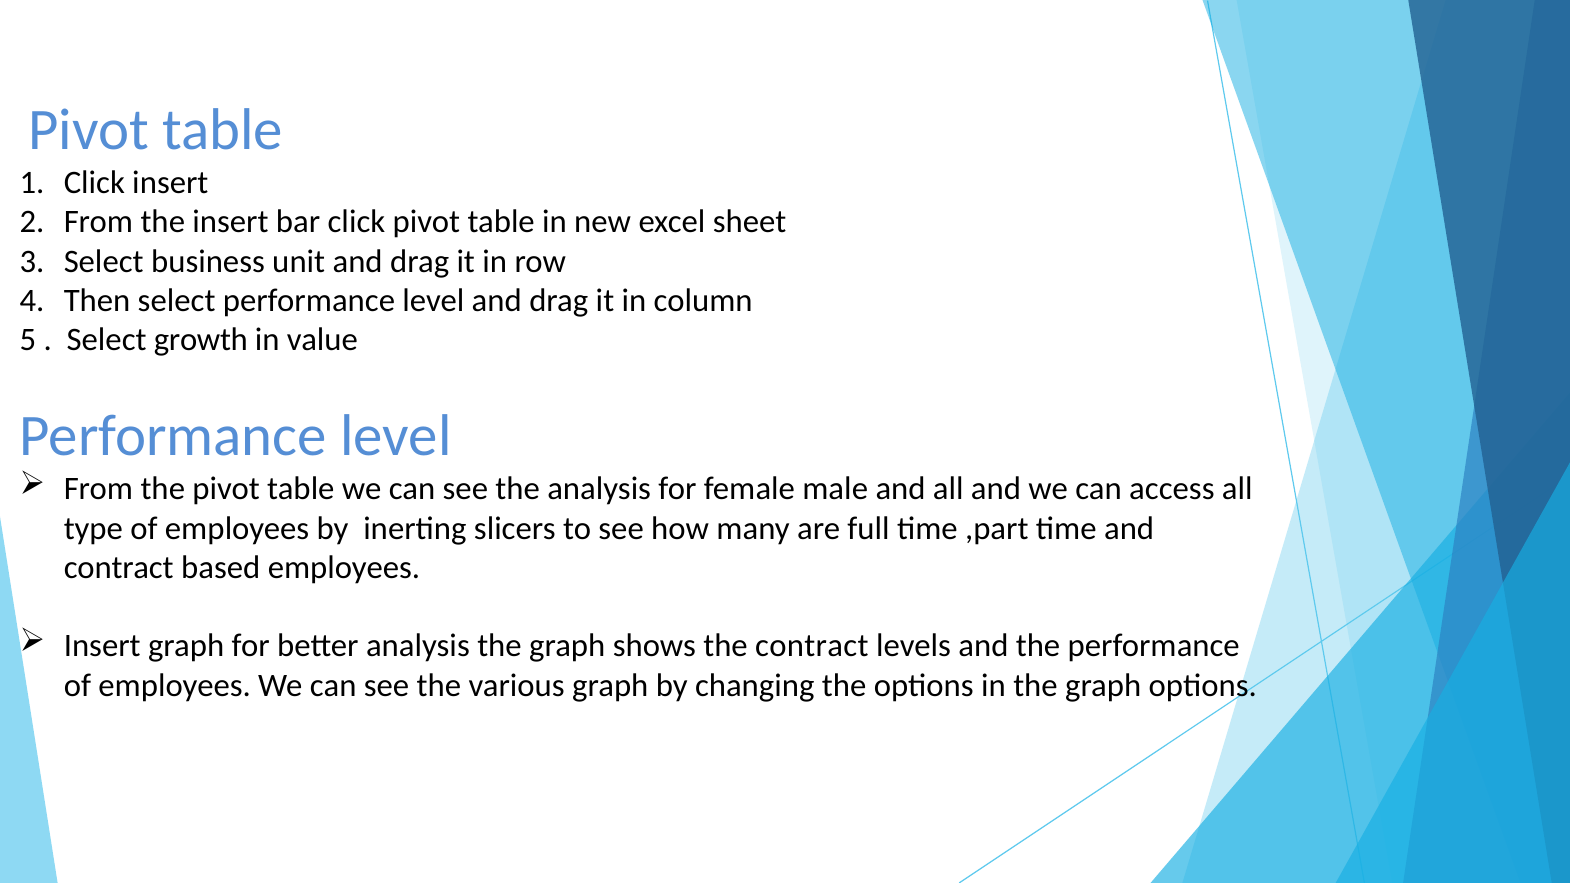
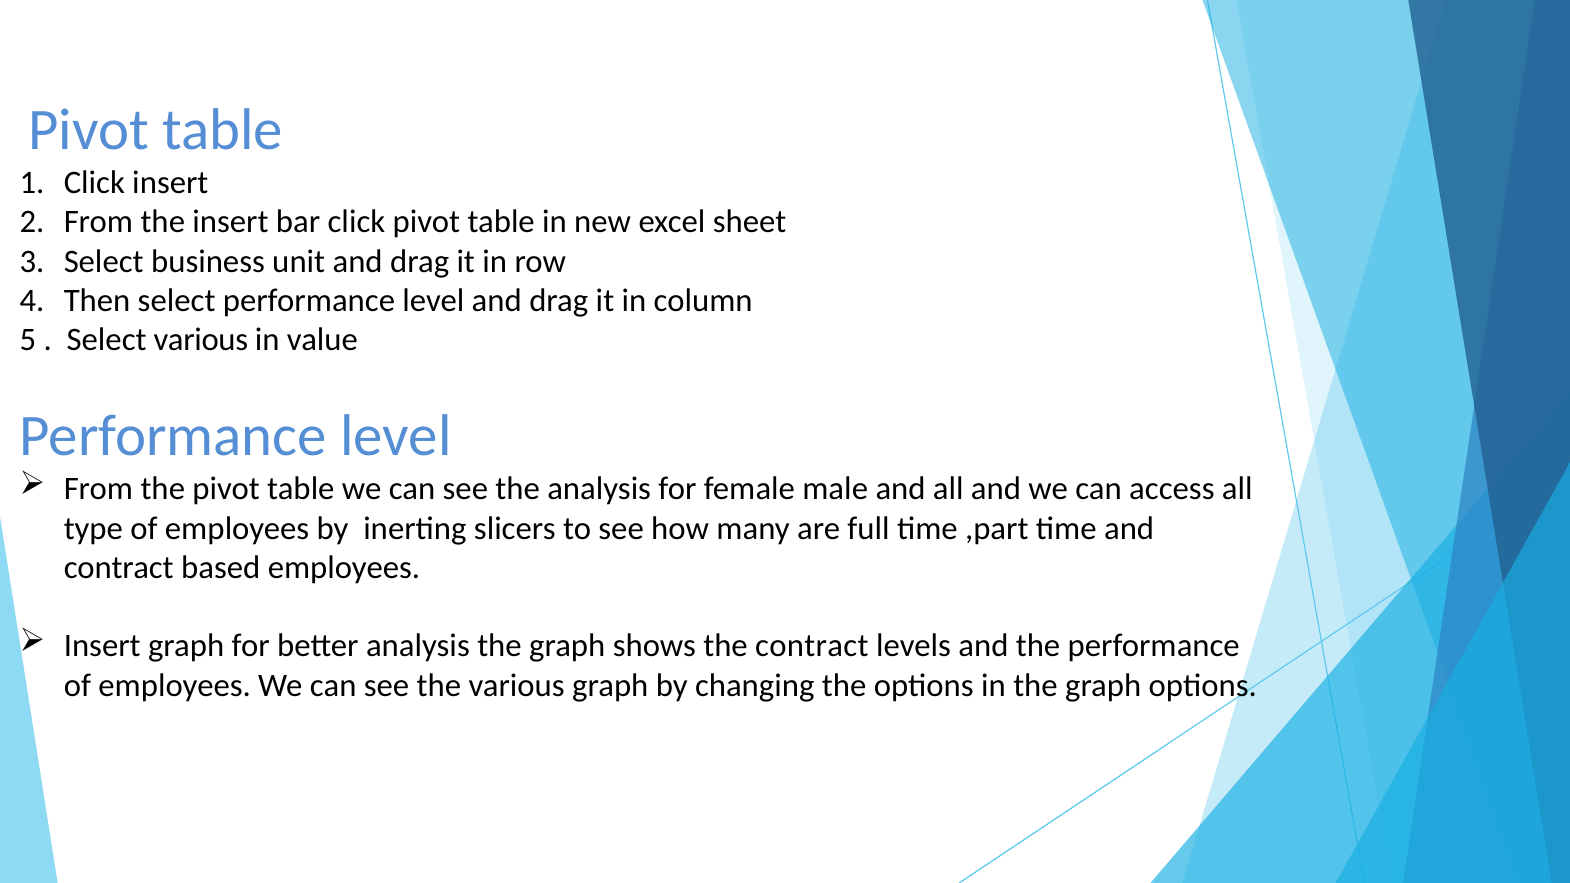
Select growth: growth -> various
